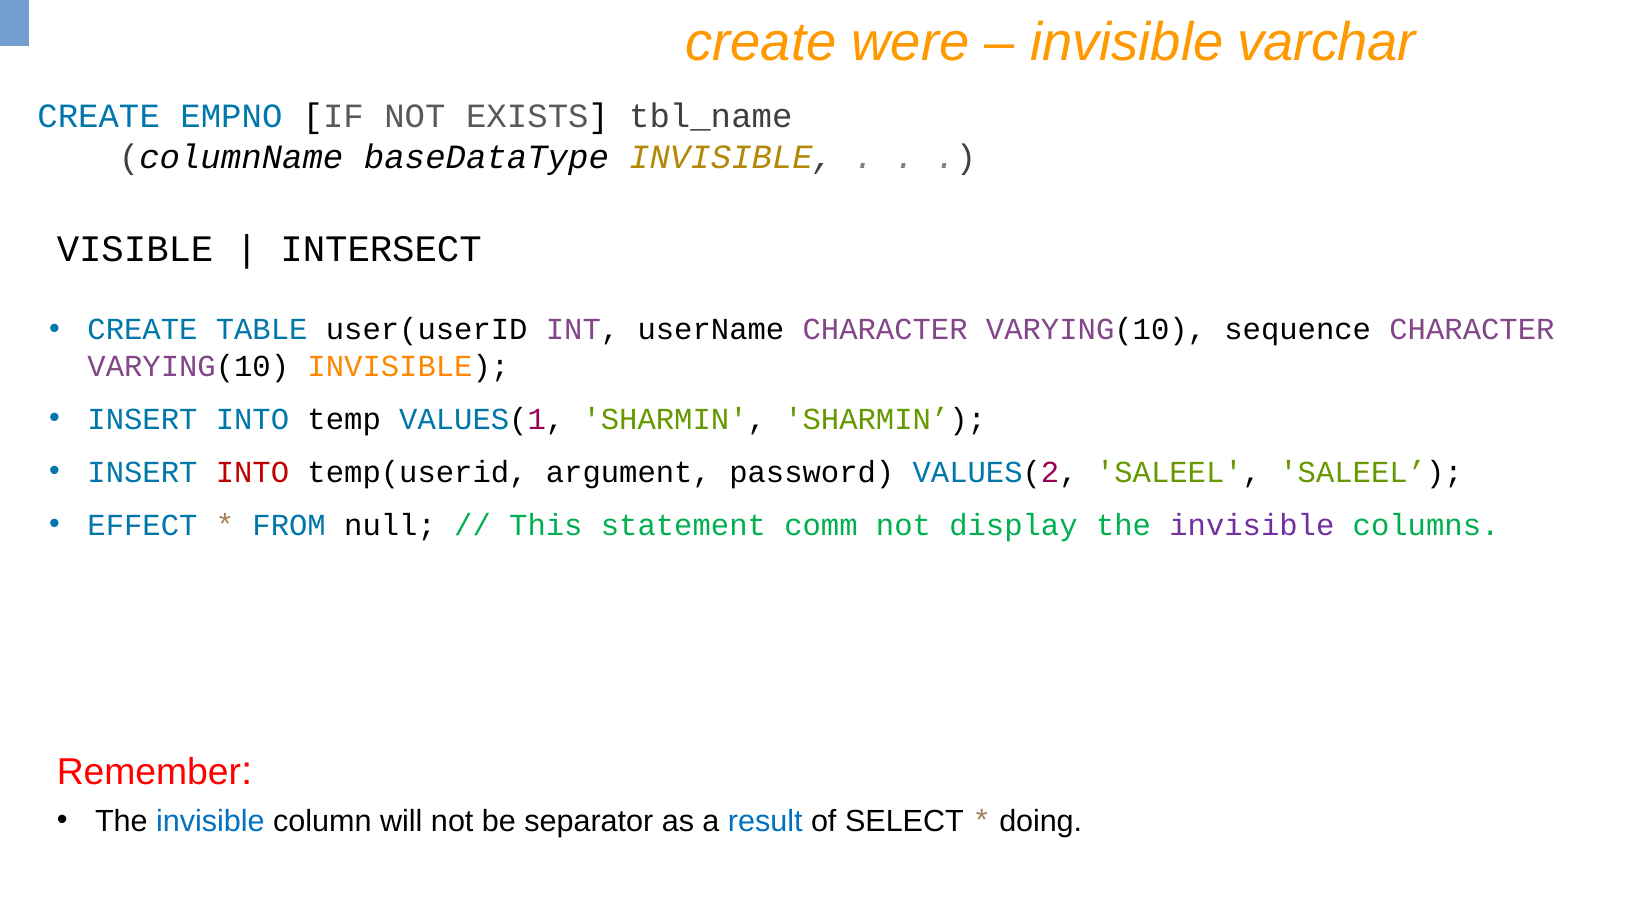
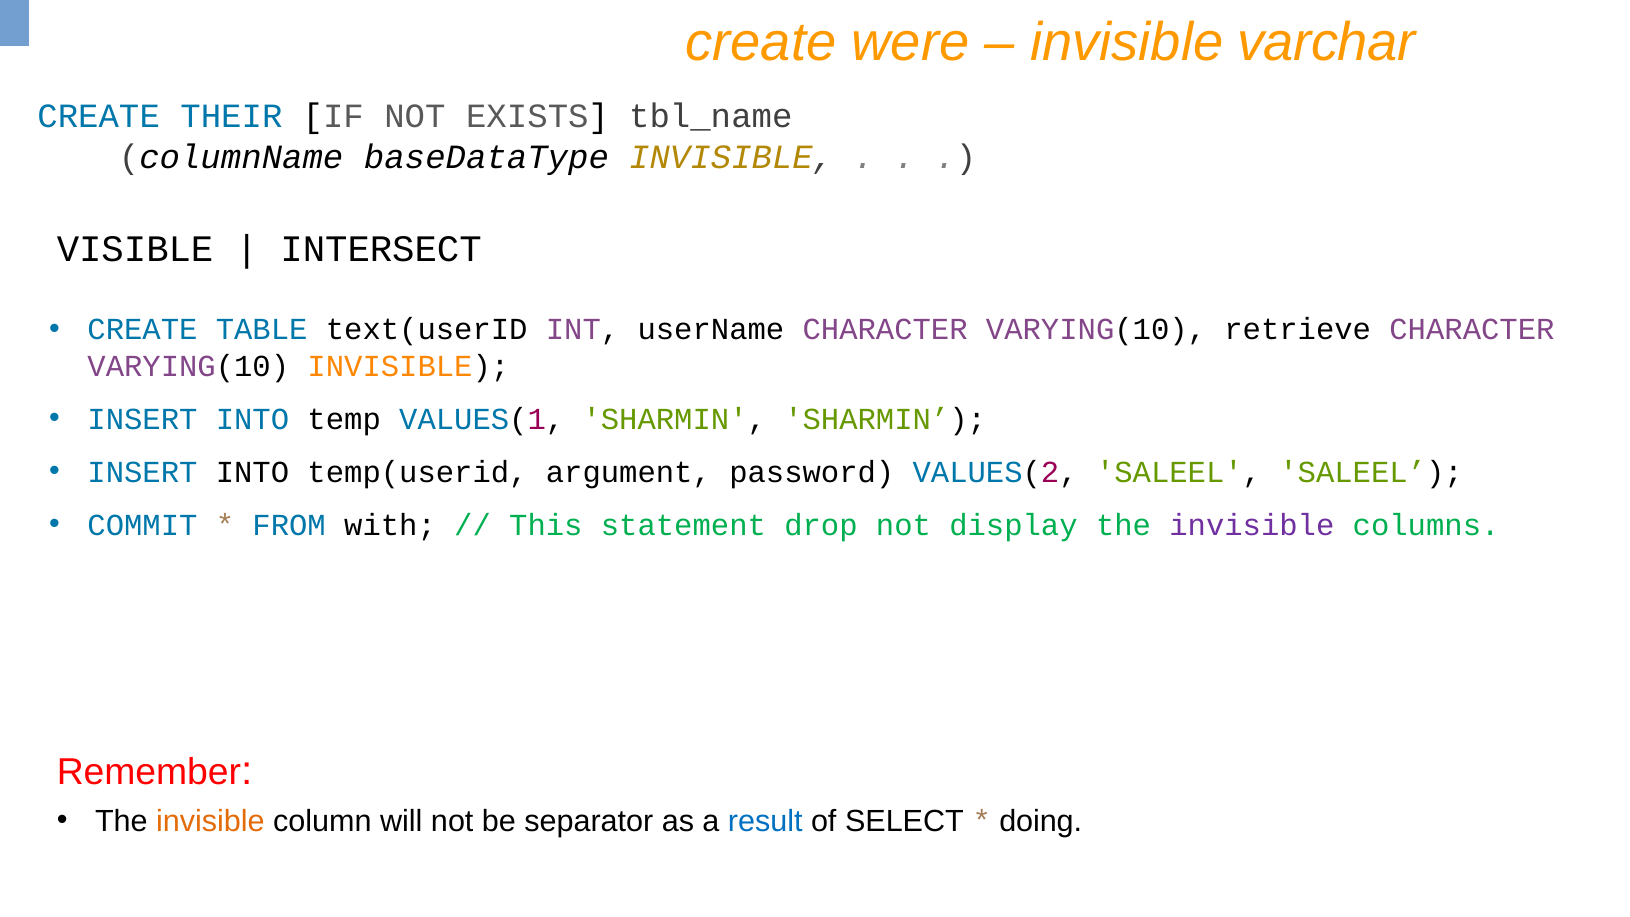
EMPNO: EMPNO -> THEIR
user(userID: user(userID -> text(userID
sequence: sequence -> retrieve
INTO at (252, 472) colour: red -> black
EFFECT: EFFECT -> COMMIT
null: null -> with
comm: comm -> drop
invisible at (210, 821) colour: blue -> orange
